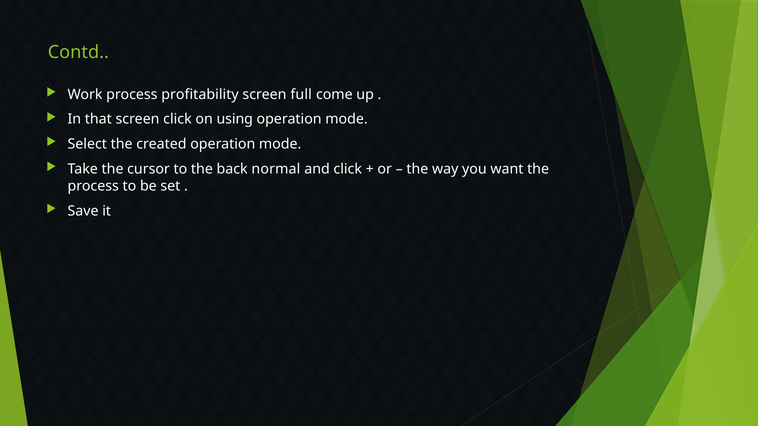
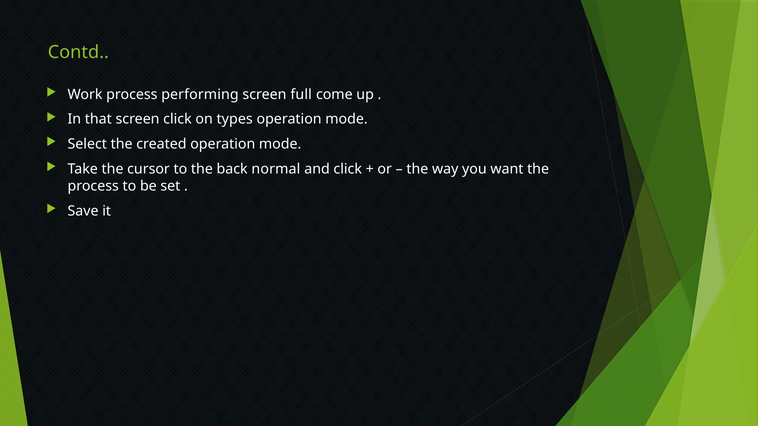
profitability: profitability -> performing
using: using -> types
